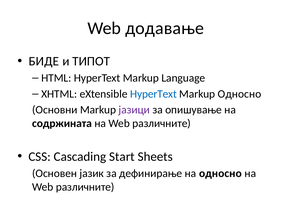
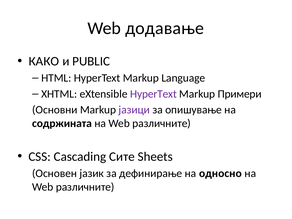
БИДЕ: БИДЕ -> КАКО
ТИПОТ: ТИПОТ -> PUBLIC
HyperText at (153, 94) colour: blue -> purple
Markup Односно: Односно -> Примери
Start: Start -> Сите
